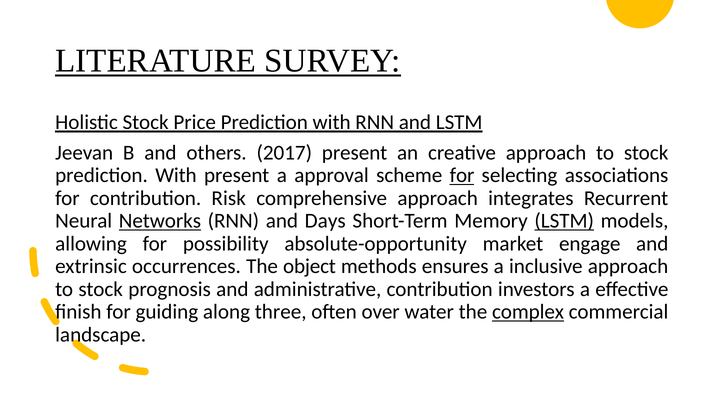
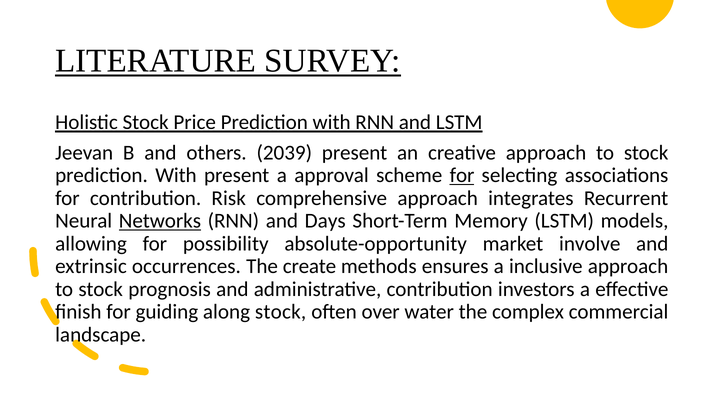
2017: 2017 -> 2039
LSTM at (564, 221) underline: present -> none
engage: engage -> involve
object: object -> create
along three: three -> stock
complex underline: present -> none
